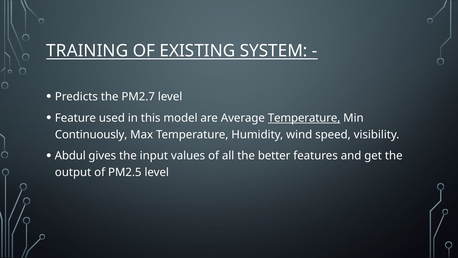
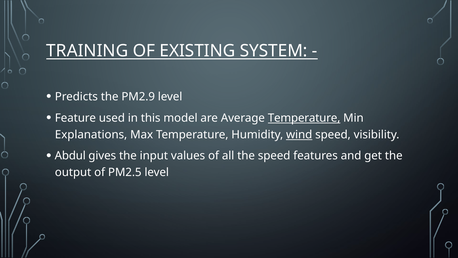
PM2.7: PM2.7 -> PM2.9
Continuously: Continuously -> Explanations
wind underline: none -> present
the better: better -> speed
